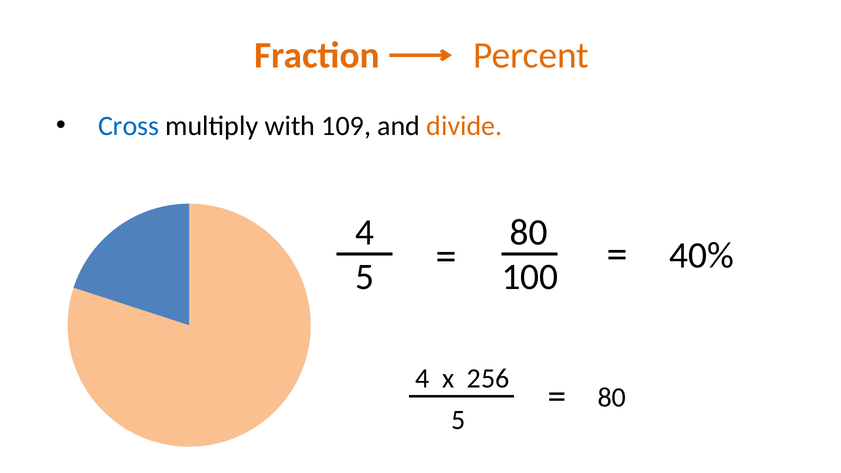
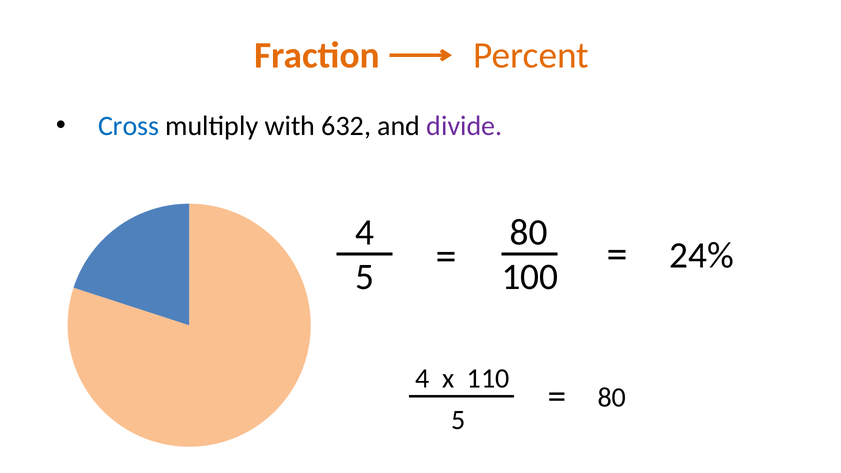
109: 109 -> 632
divide colour: orange -> purple
40%: 40% -> 24%
256: 256 -> 110
